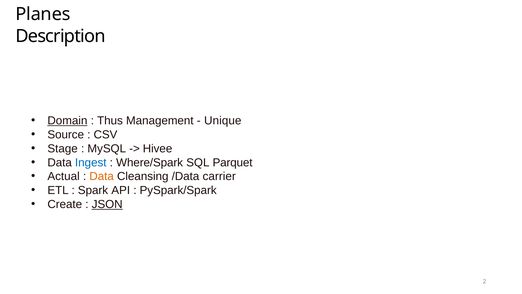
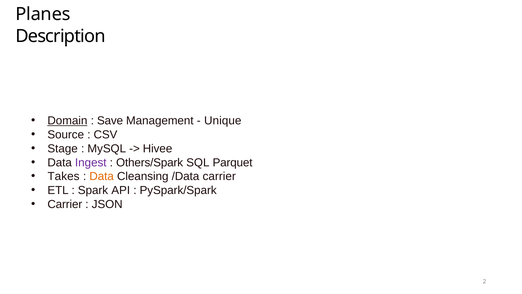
Thus: Thus -> Save
Ingest colour: blue -> purple
Where/Spark: Where/Spark -> Others/Spark
Actual: Actual -> Takes
Create at (65, 204): Create -> Carrier
JSON underline: present -> none
